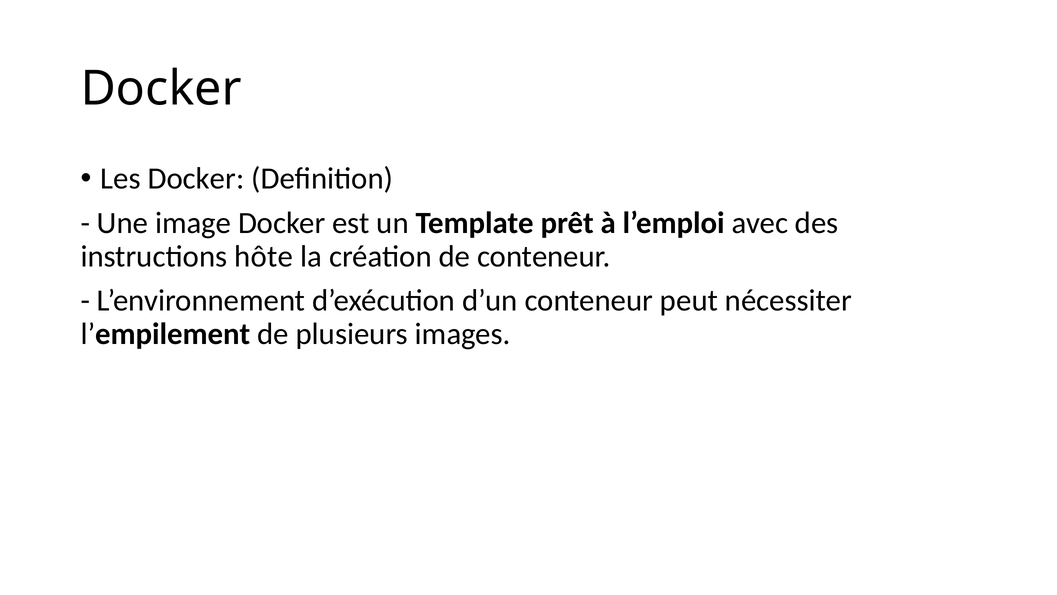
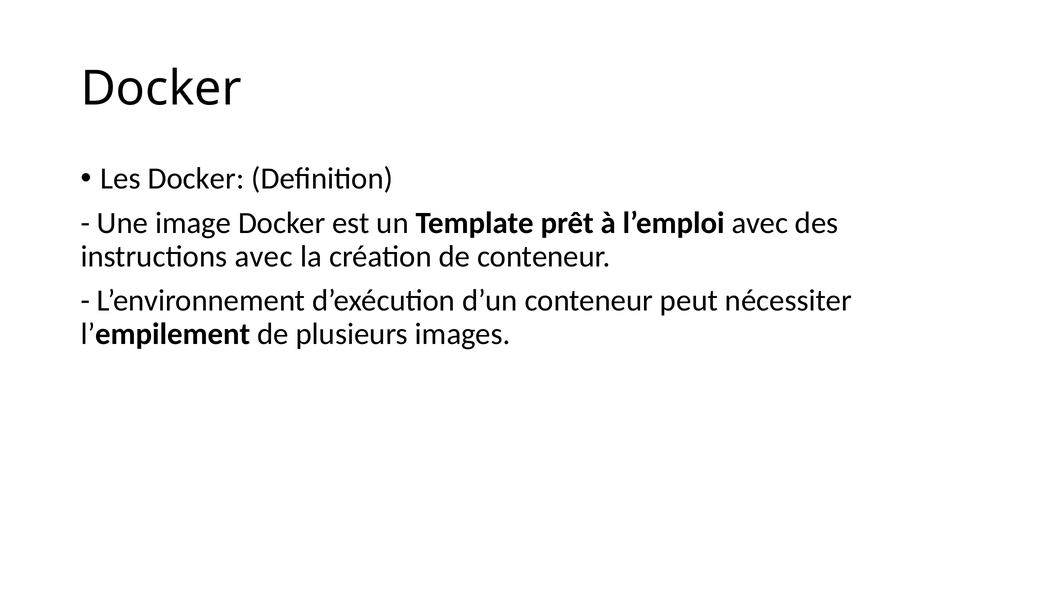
instructions hôte: hôte -> avec
